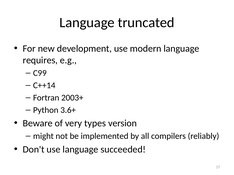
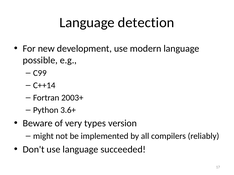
truncated: truncated -> detection
requires: requires -> possible
